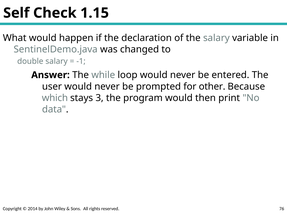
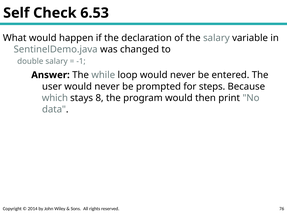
1.15: 1.15 -> 6.53
other: other -> steps
3: 3 -> 8
